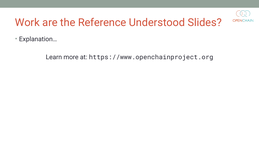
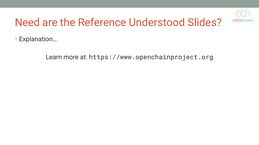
Work: Work -> Need
